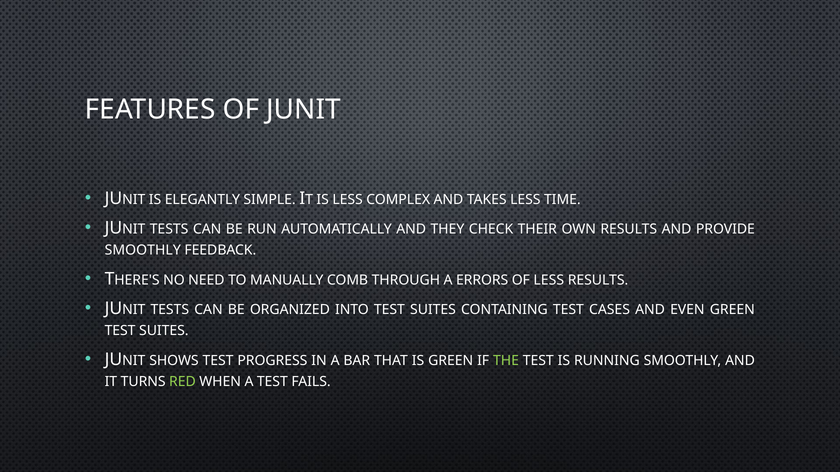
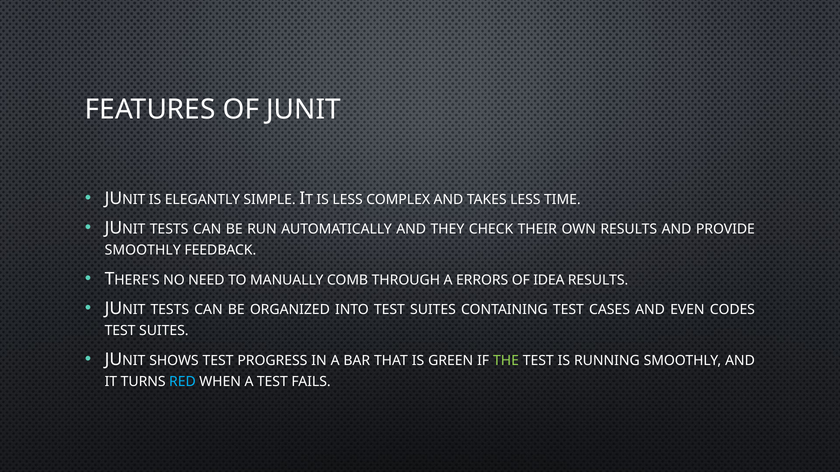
OF LESS: LESS -> IDEA
EVEN GREEN: GREEN -> CODES
RED colour: light green -> light blue
